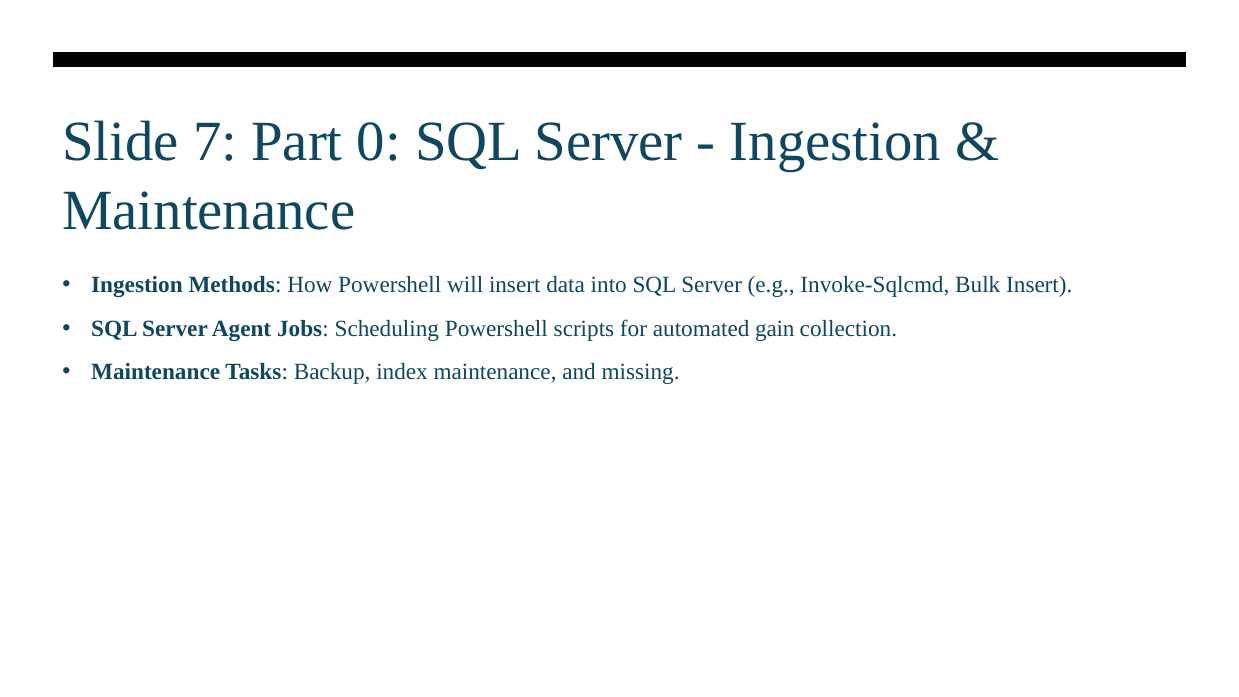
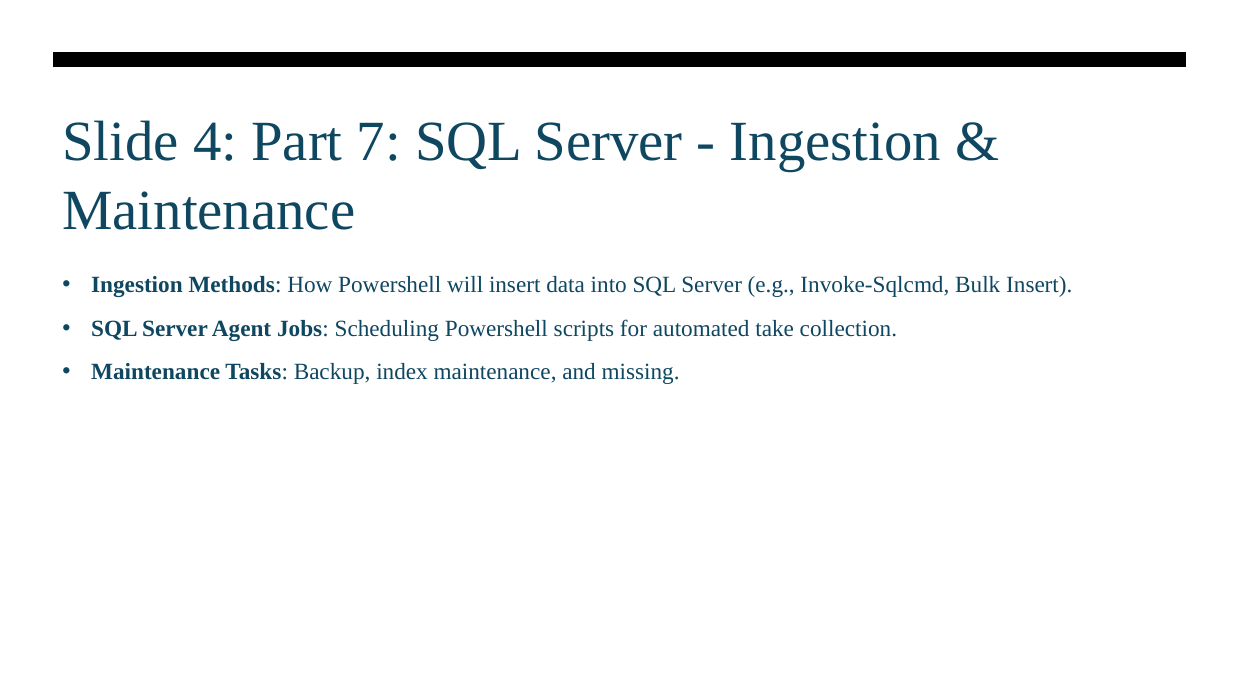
7: 7 -> 4
0: 0 -> 7
gain: gain -> take
